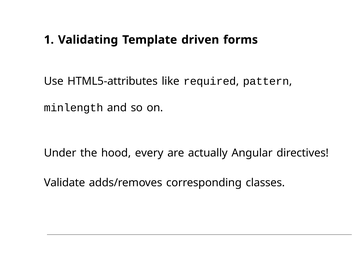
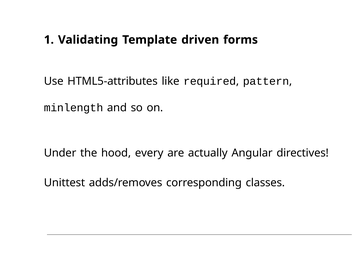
Validate: Validate -> Unittest
